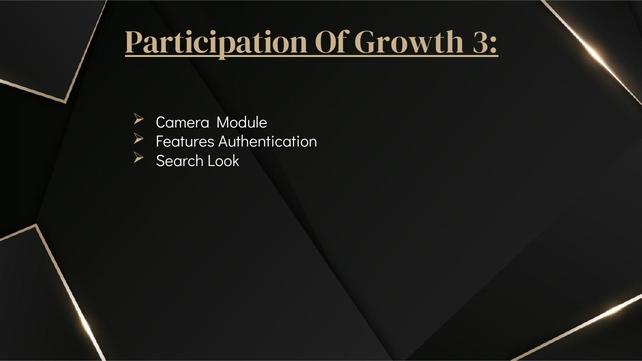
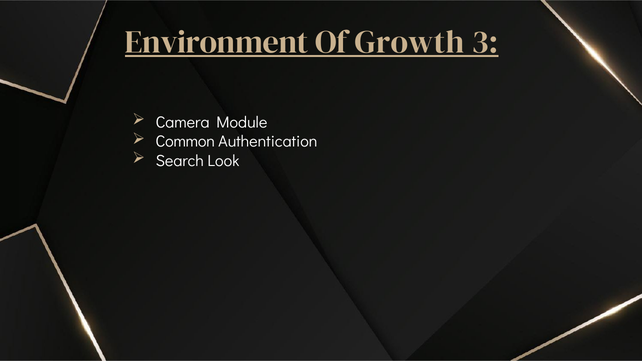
Participation: Participation -> Environment
Features: Features -> Common
